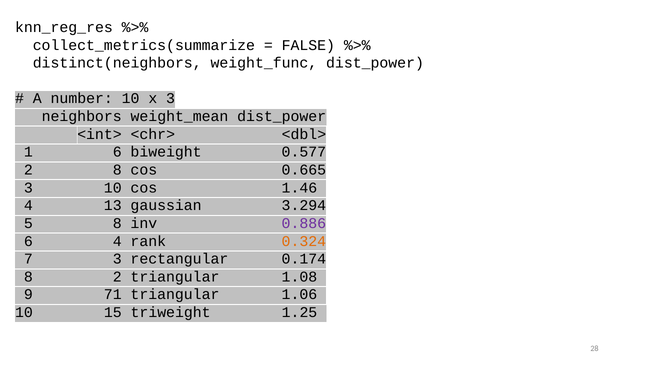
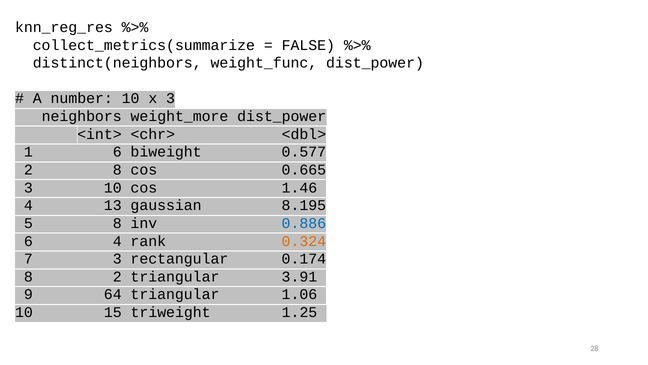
weight_mean: weight_mean -> weight_more
3.294: 3.294 -> 8.195
0.886 colour: purple -> blue
1.08: 1.08 -> 3.91
71: 71 -> 64
